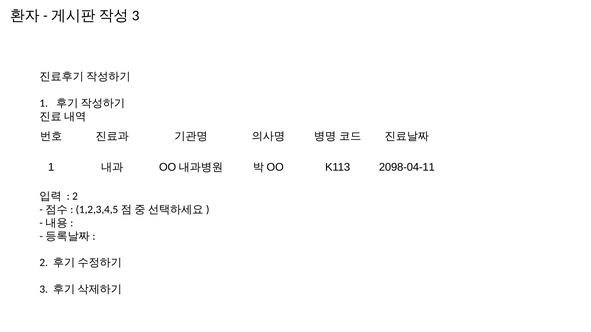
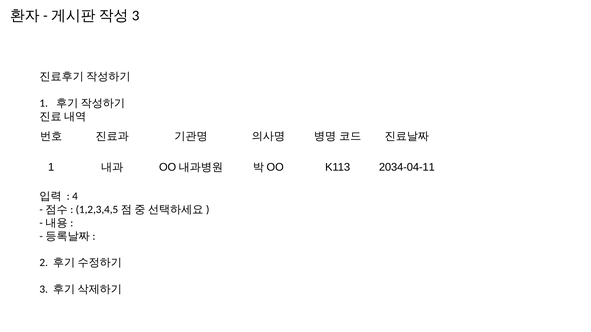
2098-04-11: 2098-04-11 -> 2034-04-11
2 at (75, 196): 2 -> 4
